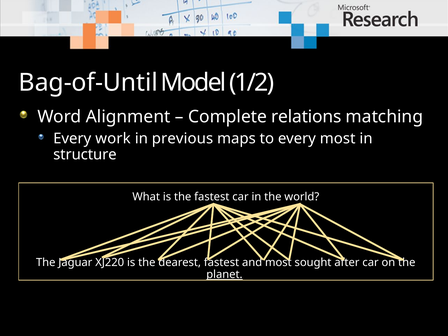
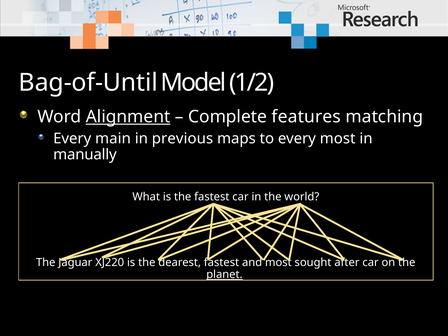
Alignment underline: none -> present
relations: relations -> features
work: work -> main
structure: structure -> manually
